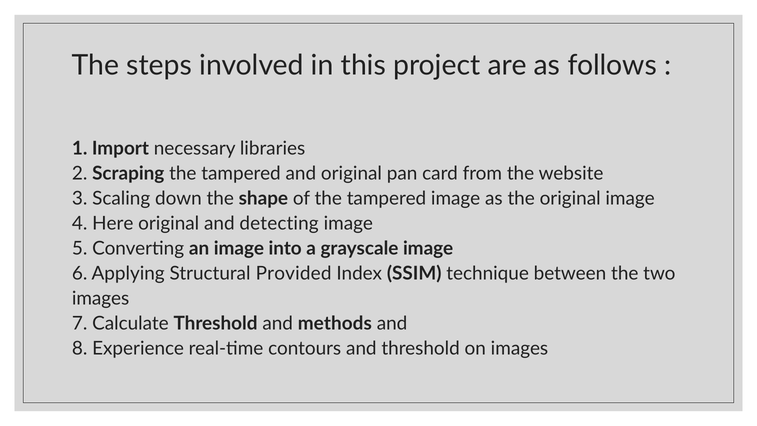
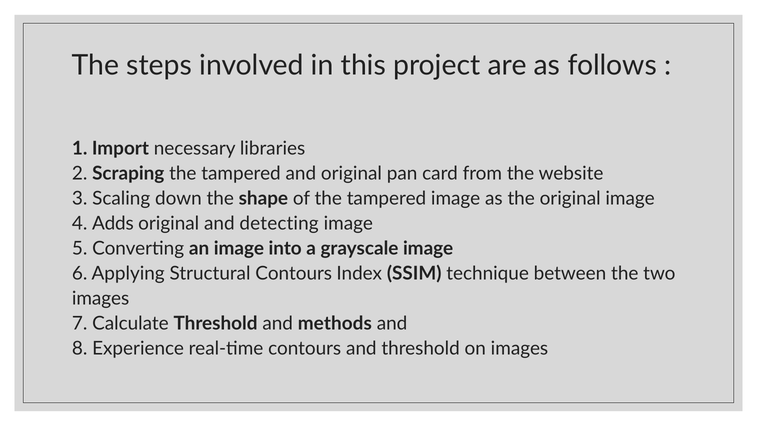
Here: Here -> Adds
Structural Provided: Provided -> Contours
